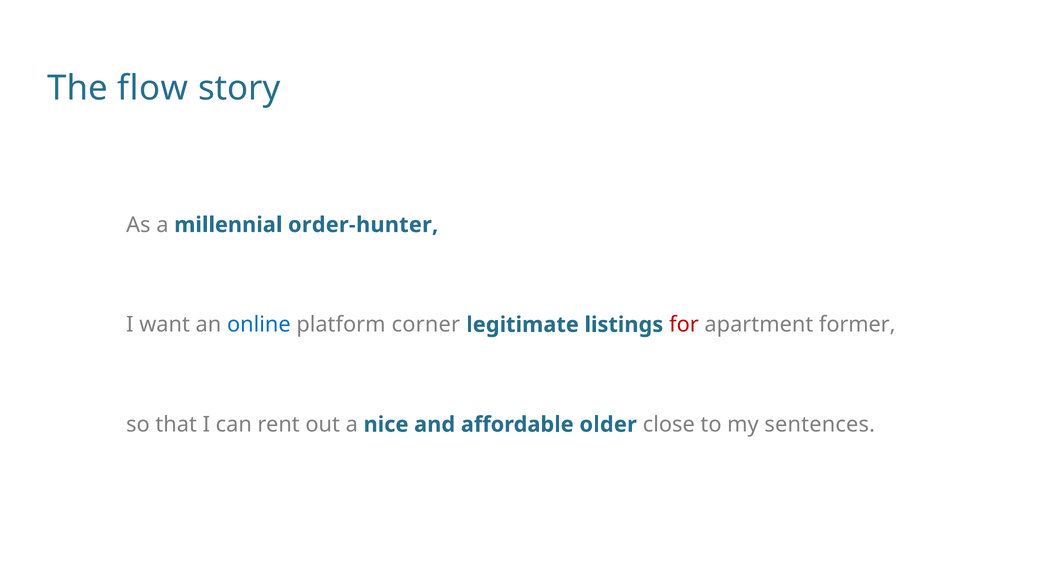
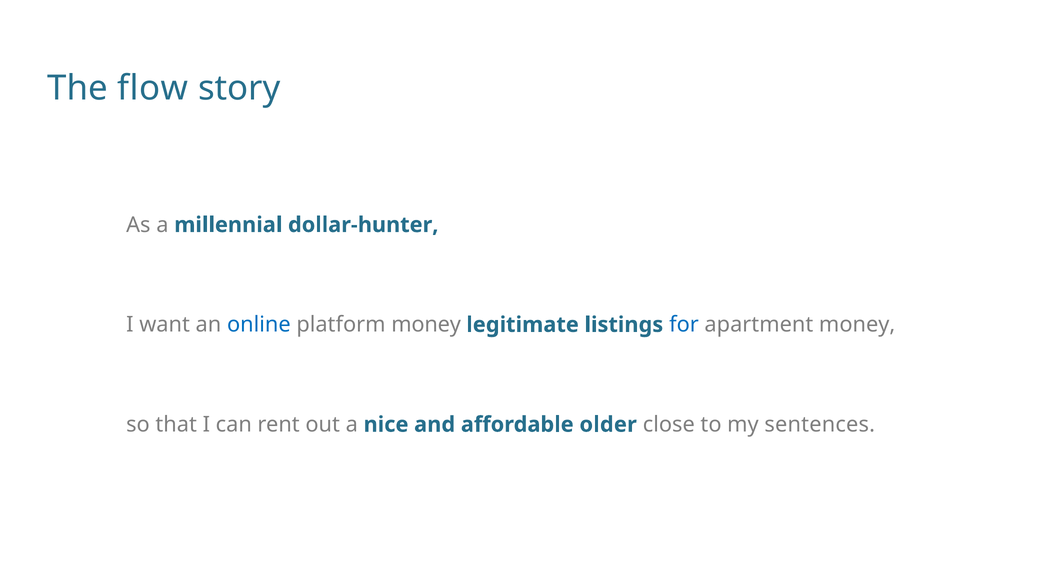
order-hunter: order-hunter -> dollar-hunter
platform corner: corner -> money
for colour: red -> blue
apartment former: former -> money
